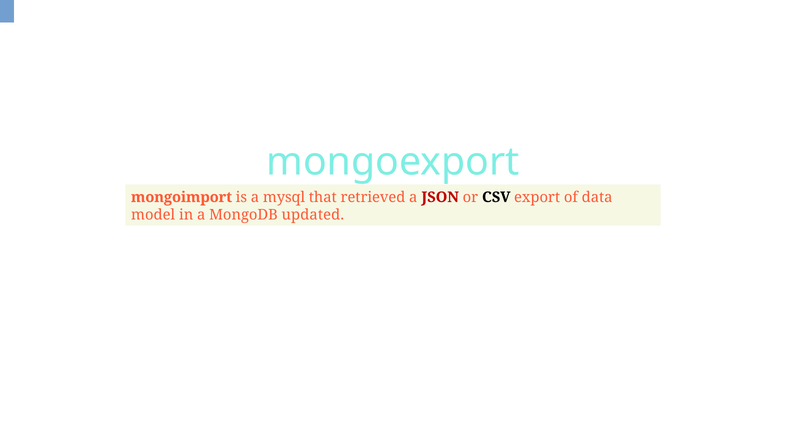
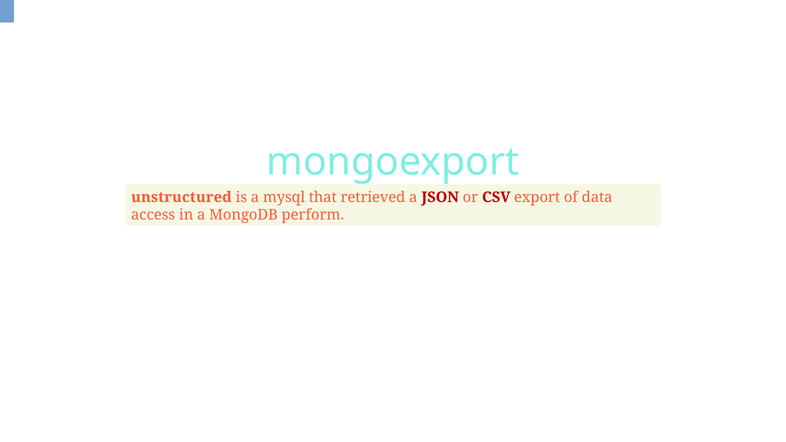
mongoimport: mongoimport -> unstructured
CSV colour: black -> red
model: model -> access
updated: updated -> perform
